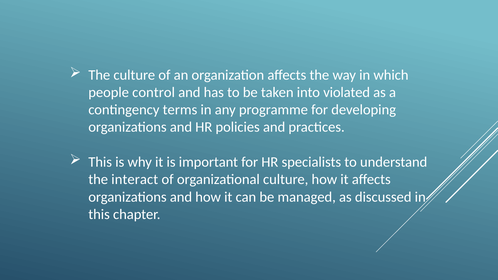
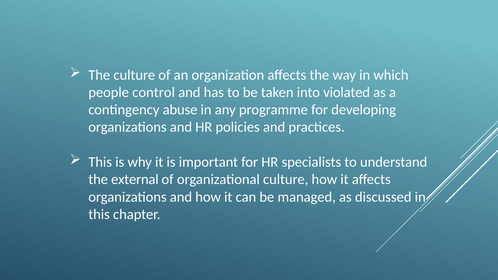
terms: terms -> abuse
interact: interact -> external
